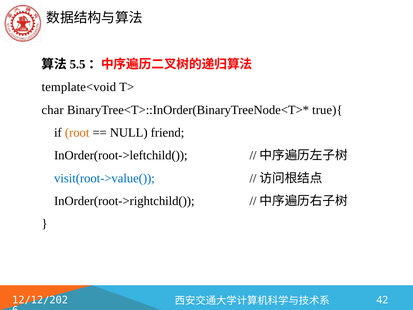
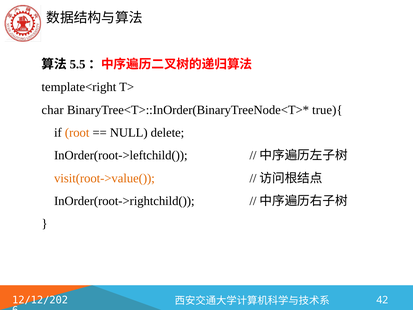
template<void: template<void -> template<right
friend: friend -> delete
visit(root->value( colour: blue -> orange
